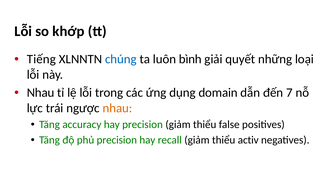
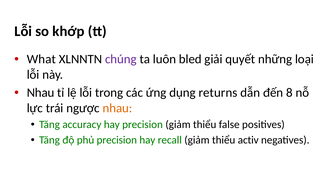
Tiếng: Tiếng -> What
chúng colour: blue -> purple
bình: bình -> bled
domain: domain -> returns
7: 7 -> 8
